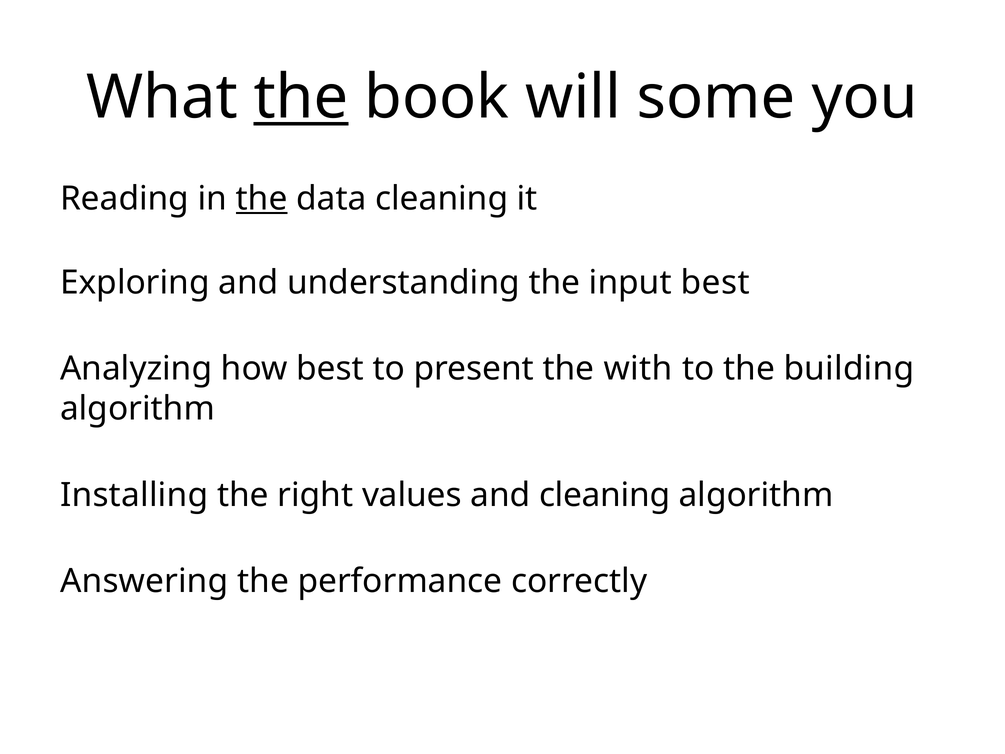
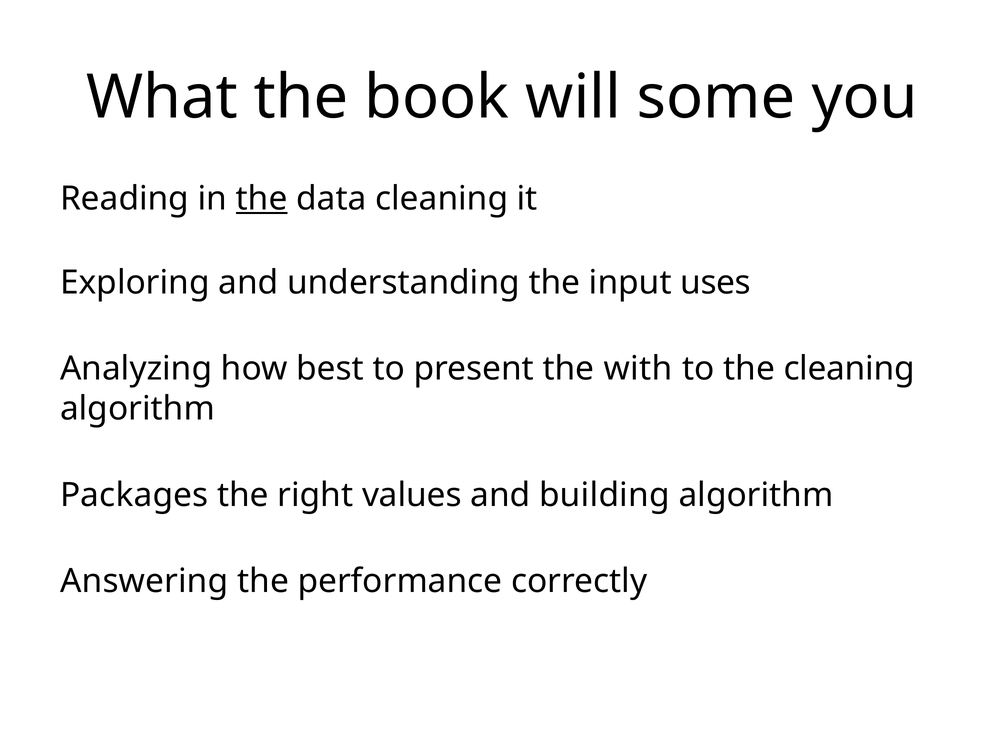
the at (301, 97) underline: present -> none
input best: best -> uses
the building: building -> cleaning
Installing: Installing -> Packages
and cleaning: cleaning -> building
